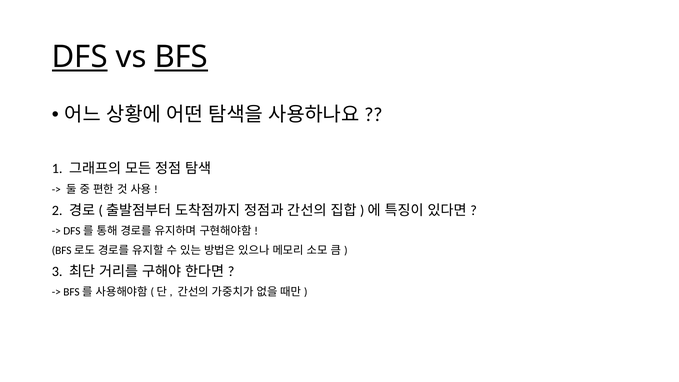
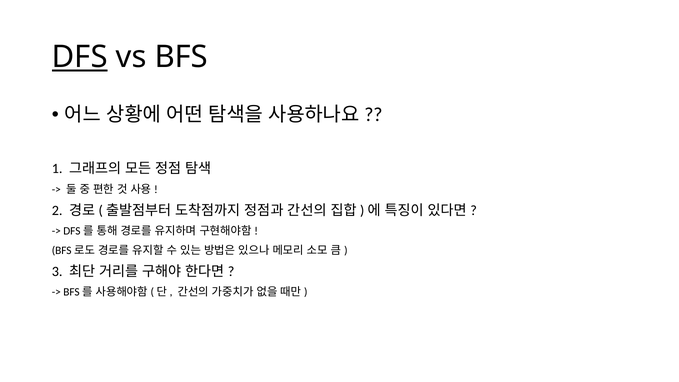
BFS underline: present -> none
